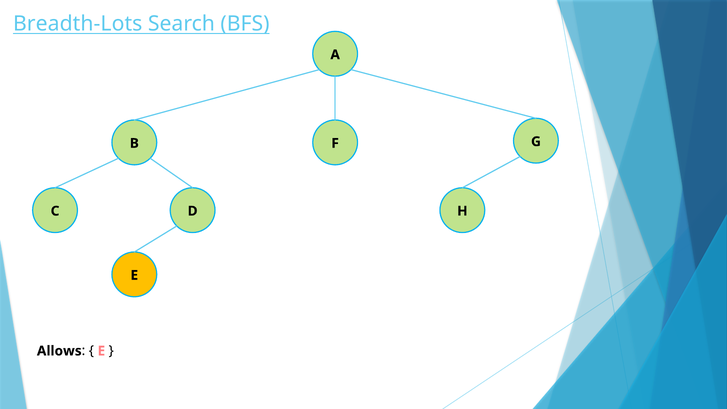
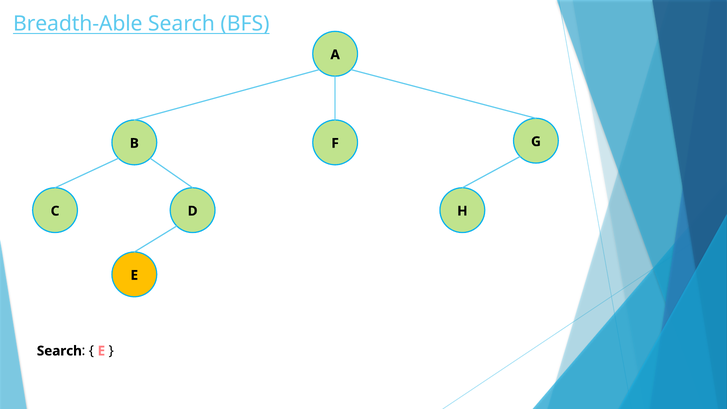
Breadth-Lots: Breadth-Lots -> Breadth-Able
Allows at (59, 351): Allows -> Search
